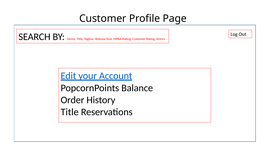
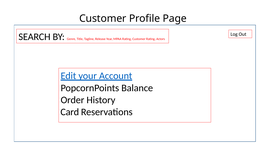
Title at (70, 112): Title -> Card
